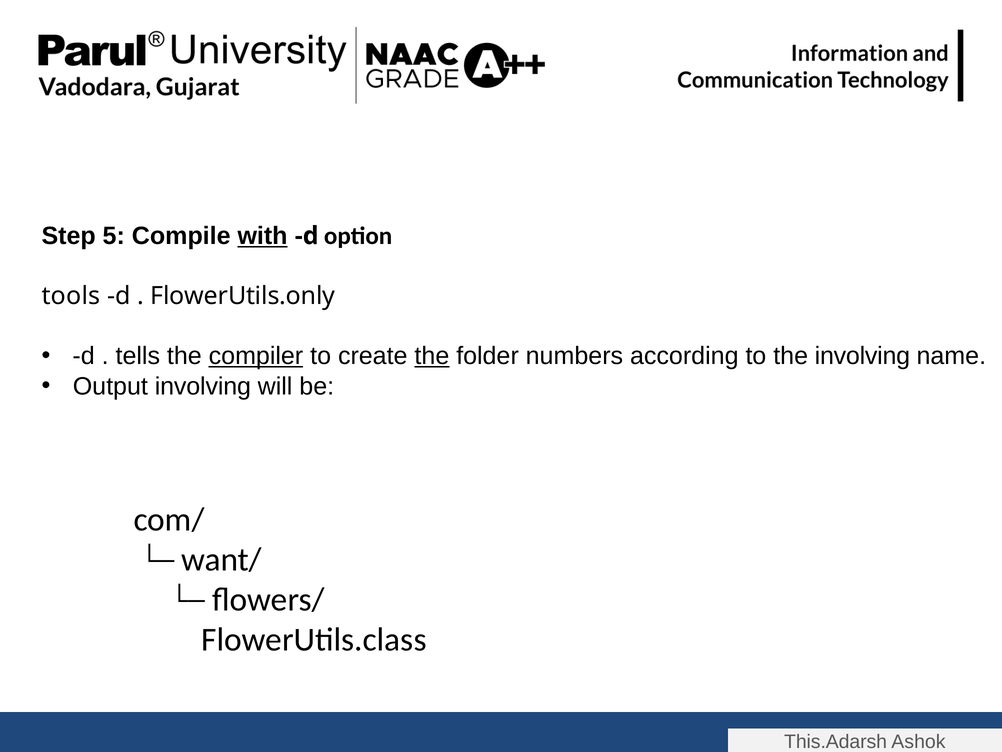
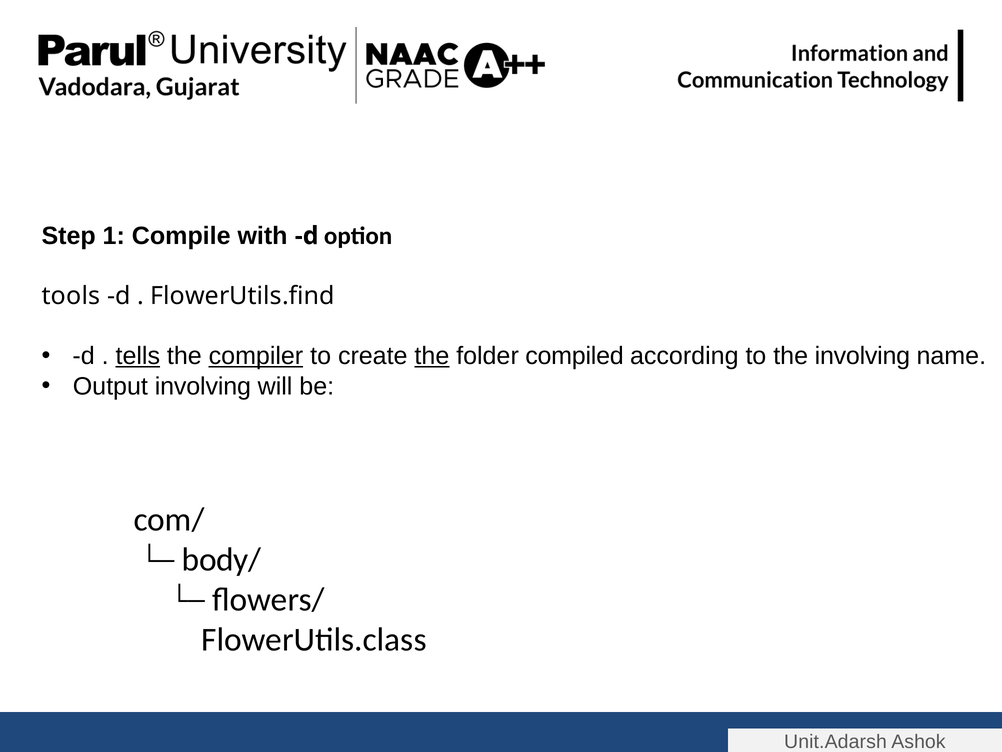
5: 5 -> 1
with underline: present -> none
FlowerUtils.only: FlowerUtils.only -> FlowerUtils.find
tells underline: none -> present
numbers: numbers -> compiled
want/: want/ -> body/
This.Adarsh: This.Adarsh -> Unit.Adarsh
